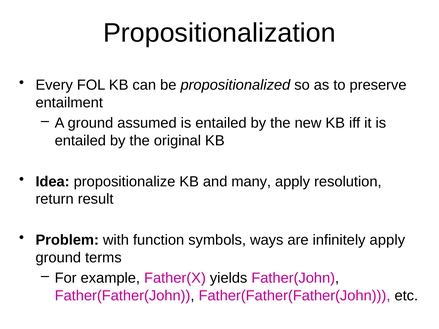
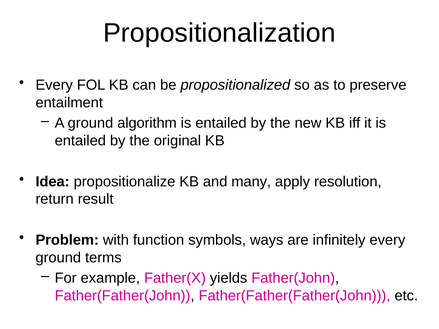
assumed: assumed -> algorithm
infinitely apply: apply -> every
